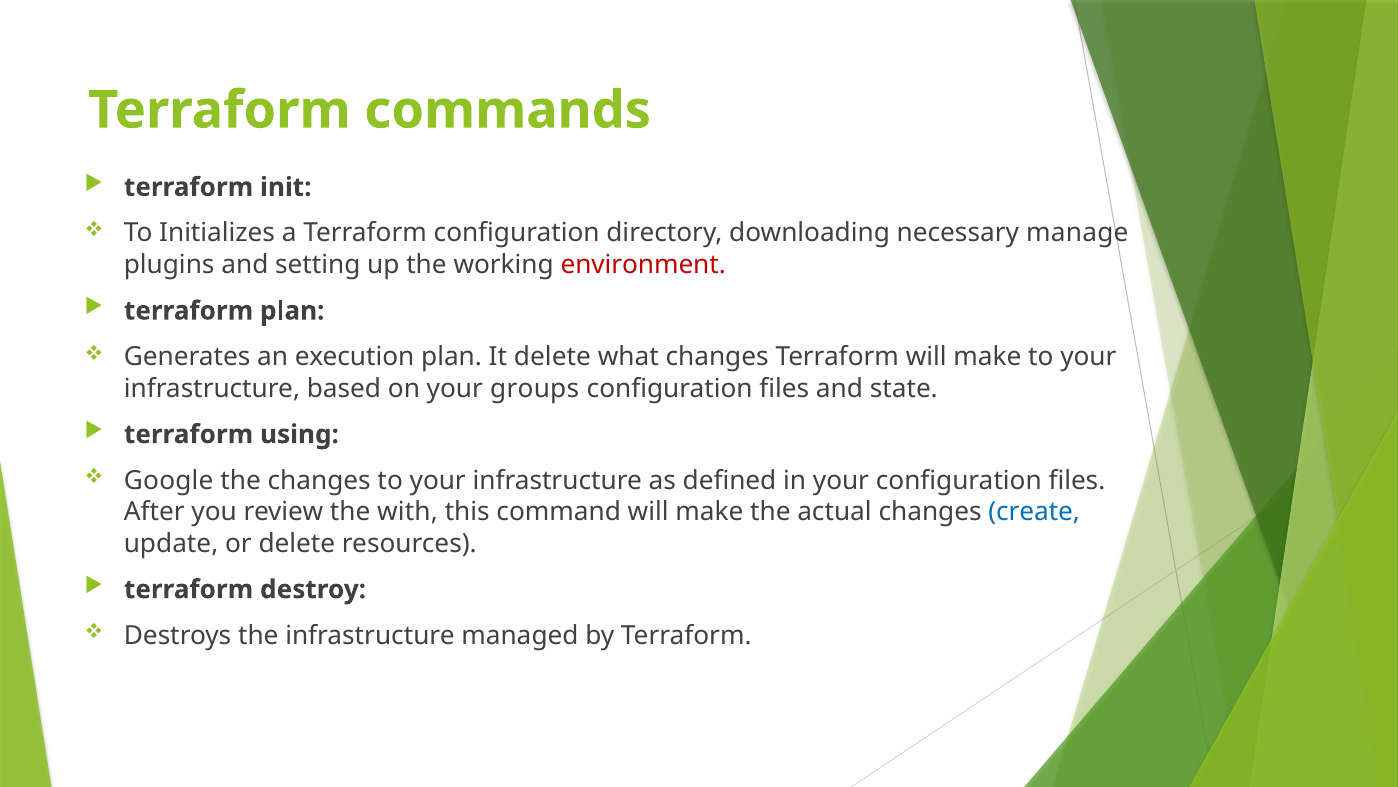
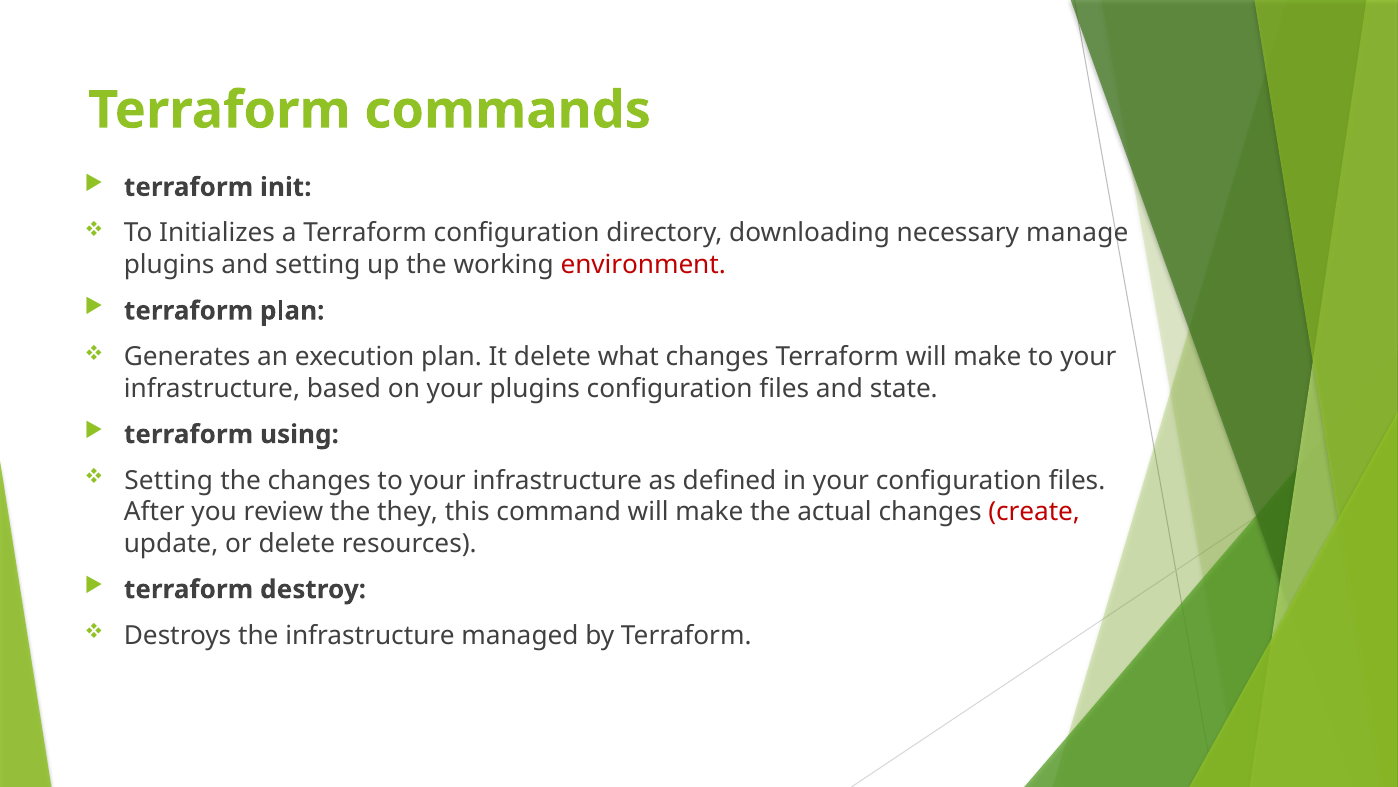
your groups: groups -> plugins
Google at (169, 480): Google -> Setting
with: with -> they
create colour: blue -> red
